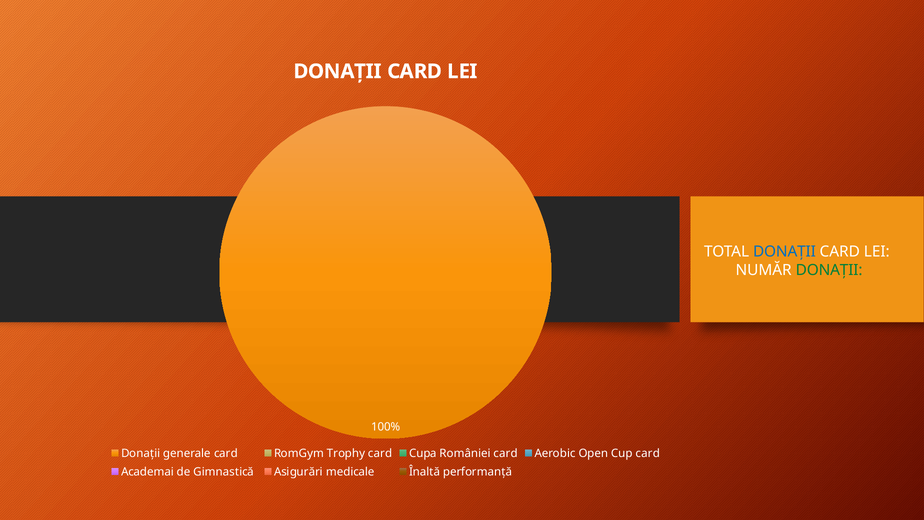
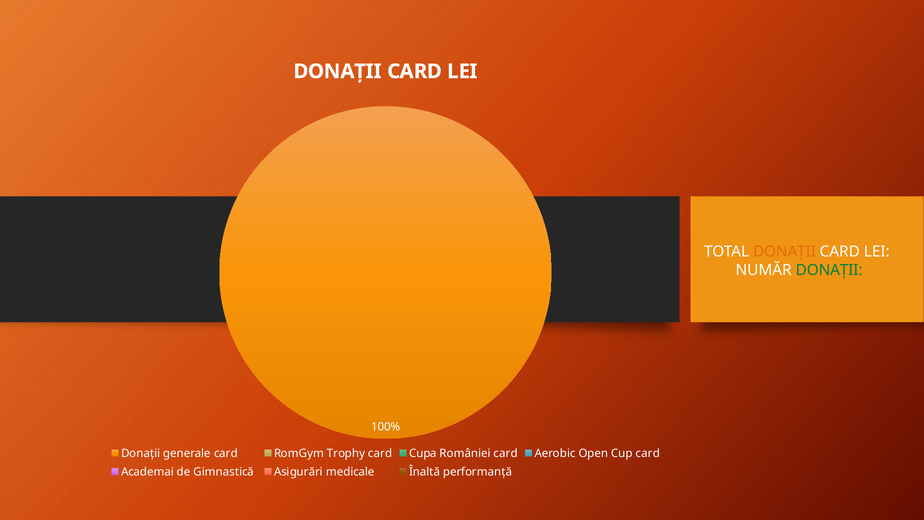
DONAȚII at (784, 251) colour: blue -> orange
